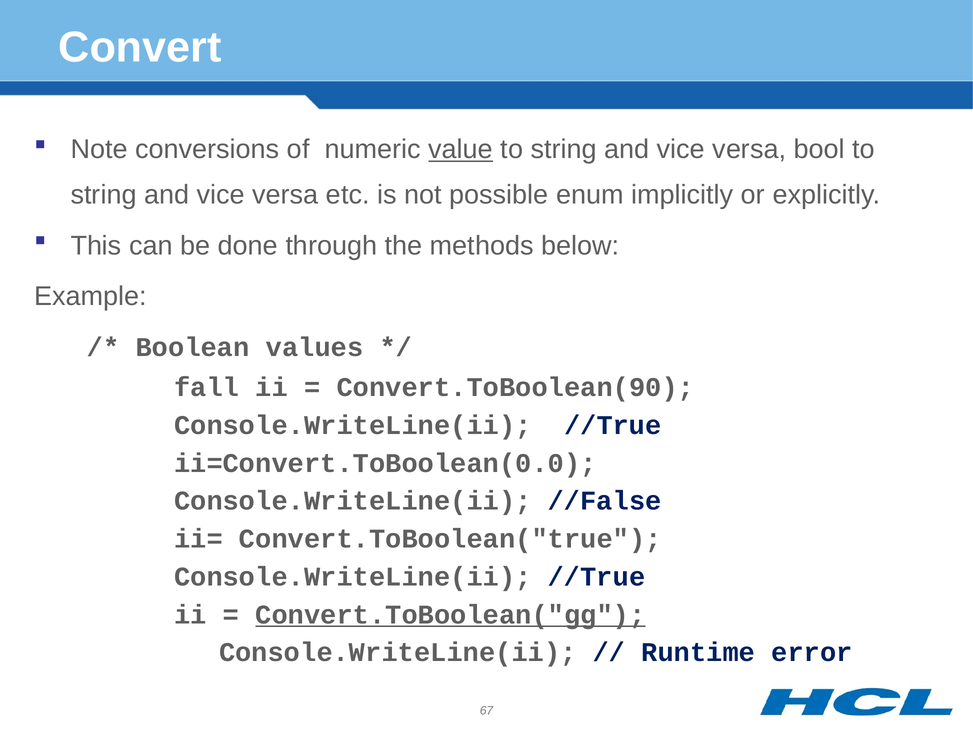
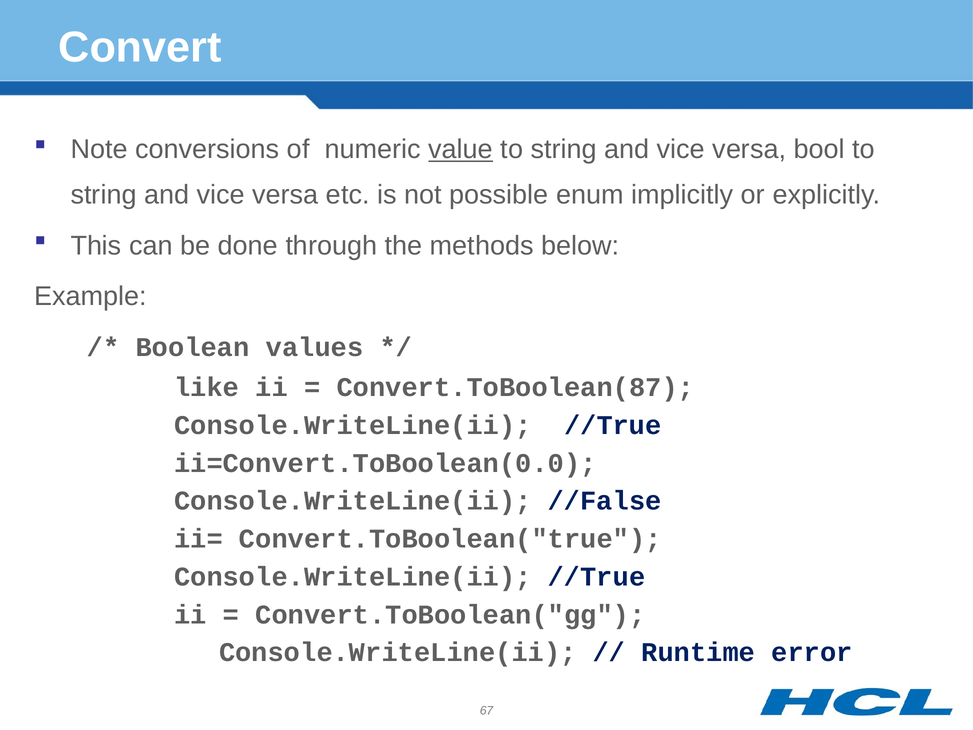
fall: fall -> like
Convert.ToBoolean(90: Convert.ToBoolean(90 -> Convert.ToBoolean(87
Convert.ToBoolean("gg underline: present -> none
